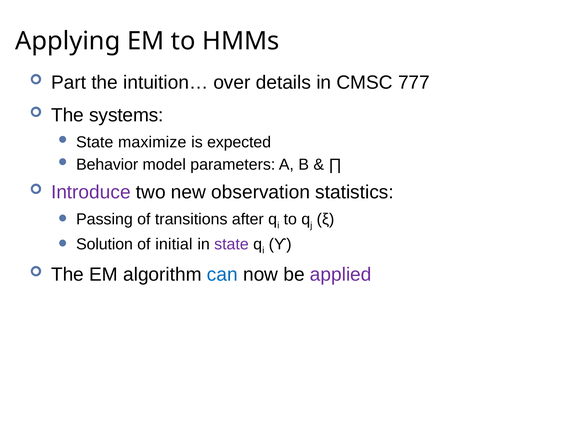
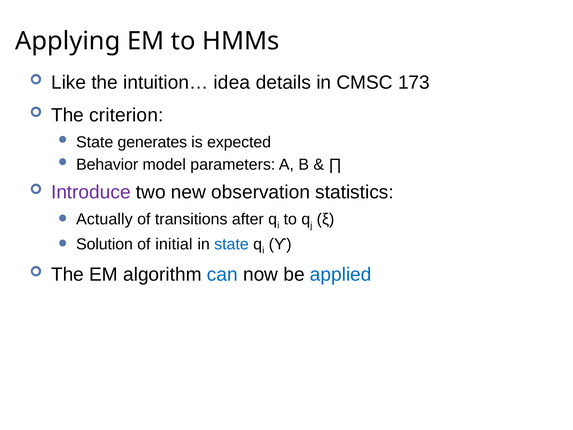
Part: Part -> Like
over: over -> idea
777: 777 -> 173
systems: systems -> criterion
maximize: maximize -> generates
Passing: Passing -> Actually
state at (231, 244) colour: purple -> blue
applied colour: purple -> blue
